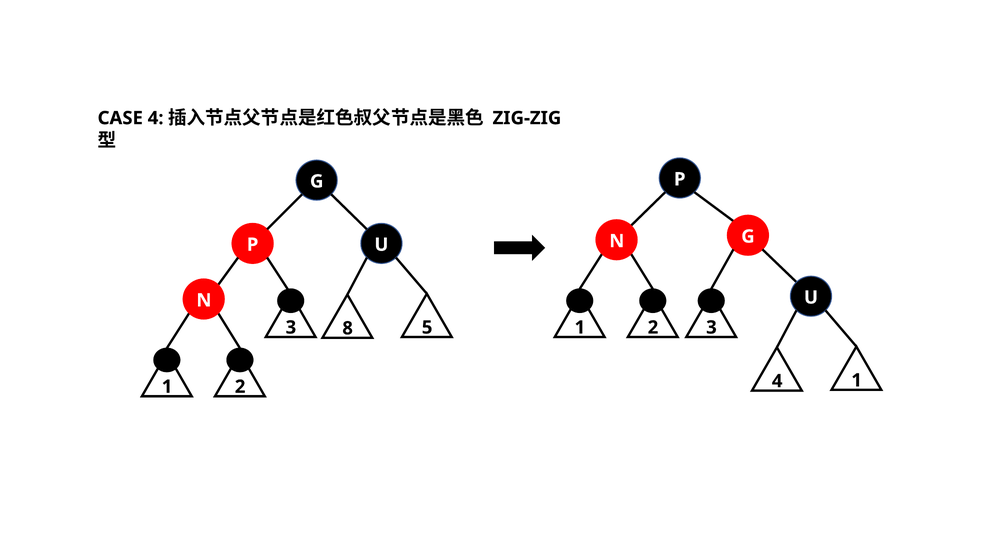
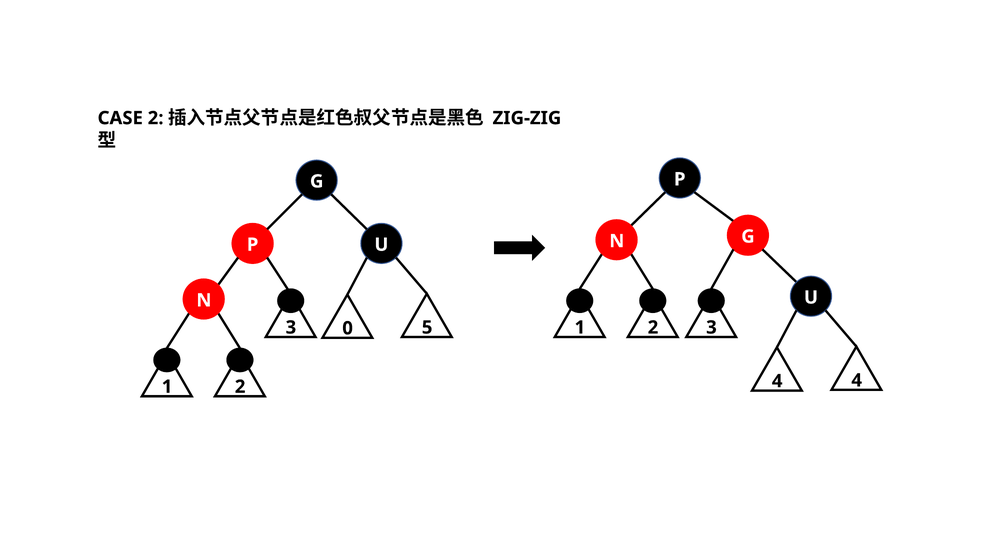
CASE 4: 4 -> 2
8: 8 -> 0
4 1: 1 -> 4
